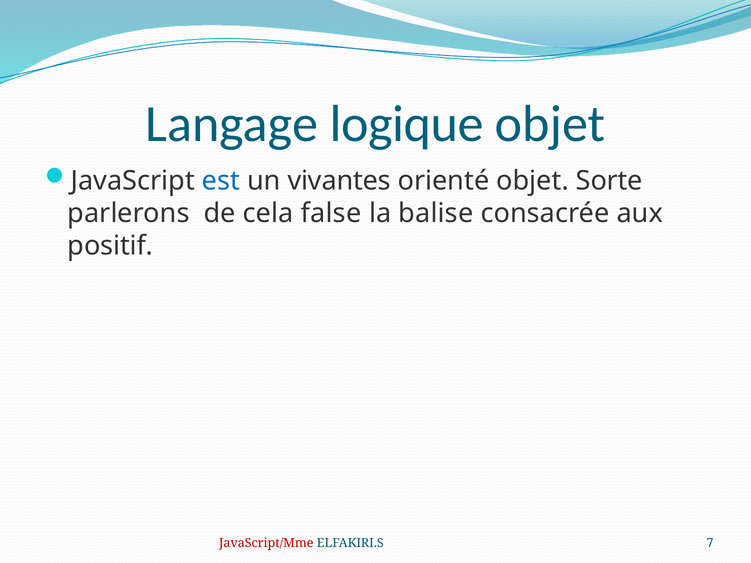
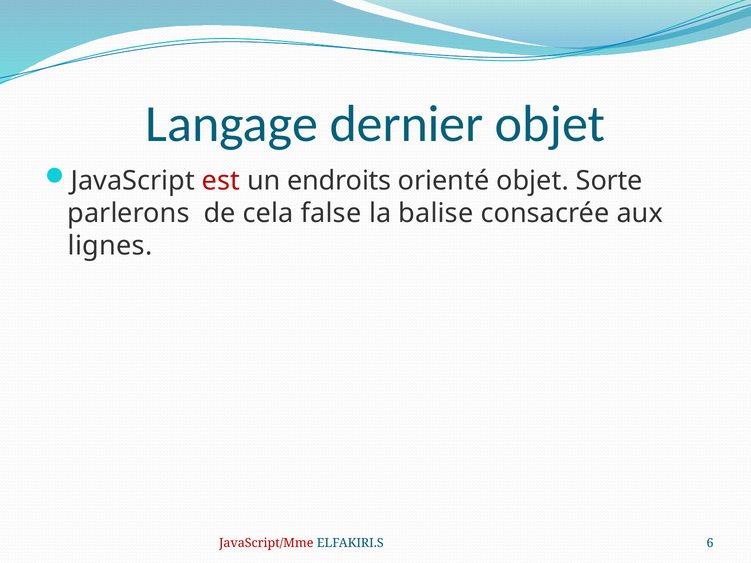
logique: logique -> dernier
est colour: blue -> red
vivantes: vivantes -> endroits
positif: positif -> lignes
7: 7 -> 6
